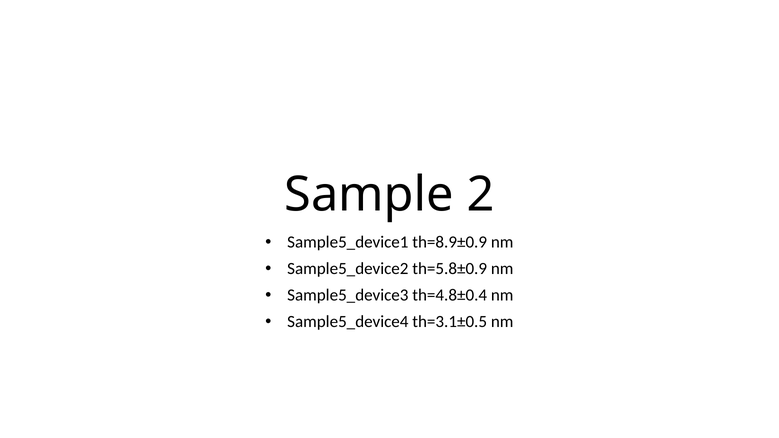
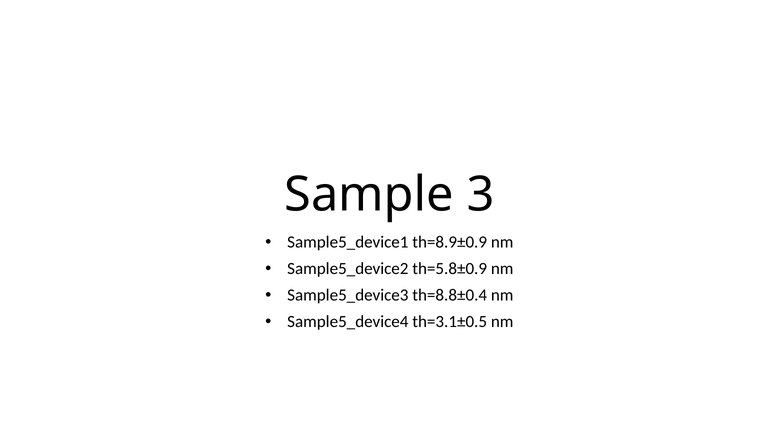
2: 2 -> 3
th=4.8±0.4: th=4.8±0.4 -> th=8.8±0.4
